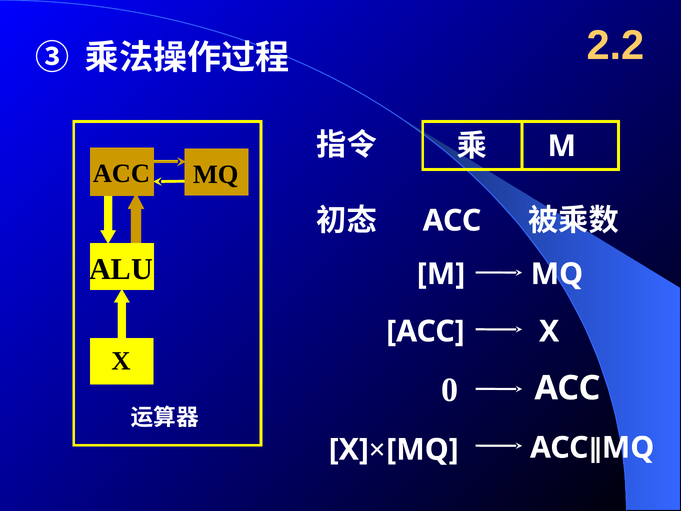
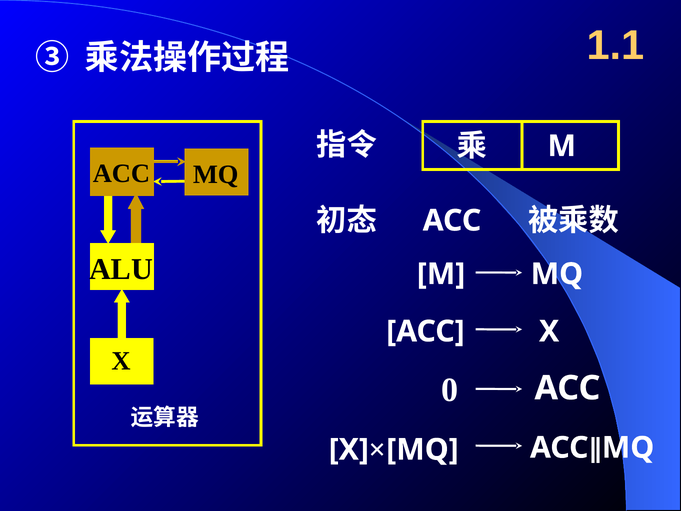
2.2: 2.2 -> 1.1
